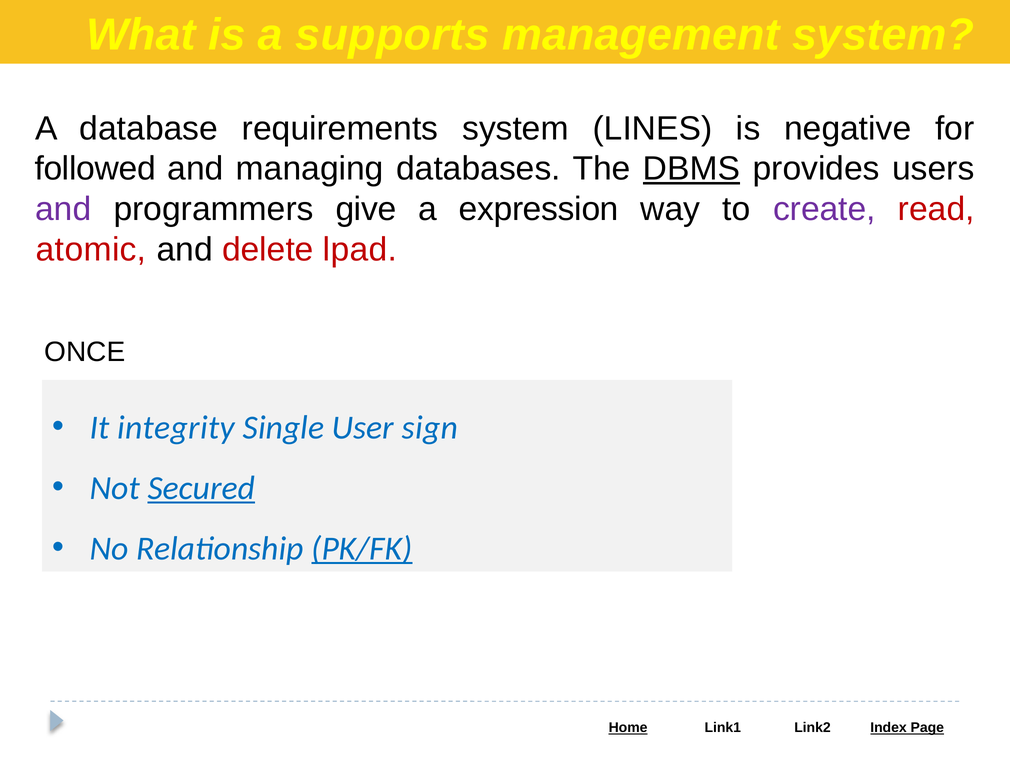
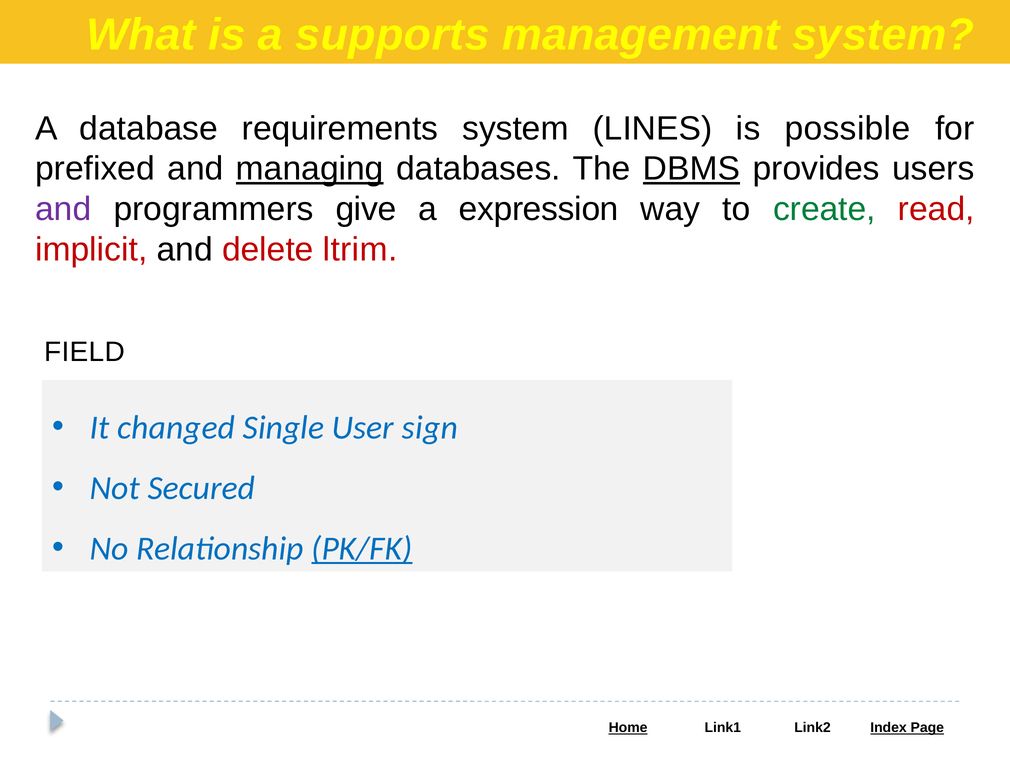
negative: negative -> possible
followed: followed -> prefixed
managing underline: none -> present
create colour: purple -> green
atomic: atomic -> implicit
lpad: lpad -> ltrim
ONCE: ONCE -> FIELD
integrity: integrity -> changed
Secured underline: present -> none
